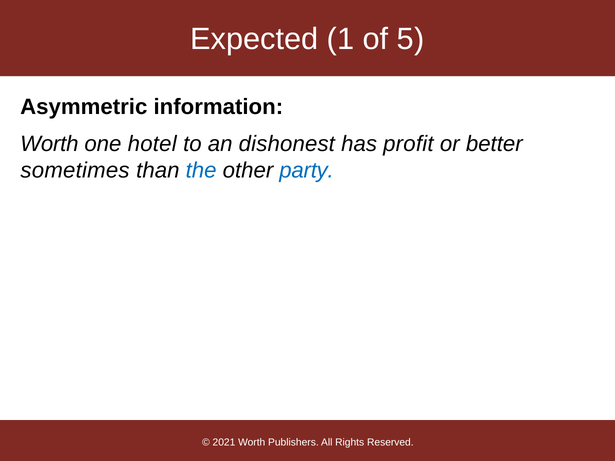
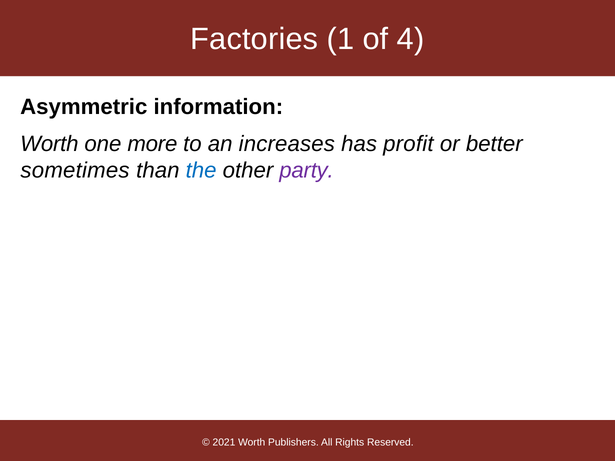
Expected: Expected -> Factories
5: 5 -> 4
hotel: hotel -> more
dishonest: dishonest -> increases
party colour: blue -> purple
